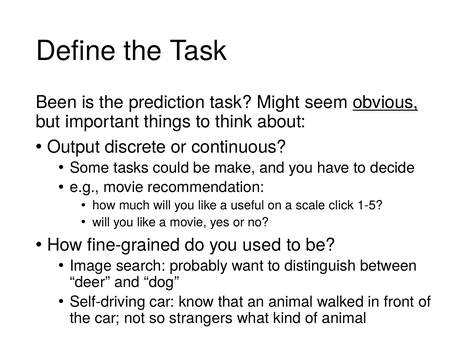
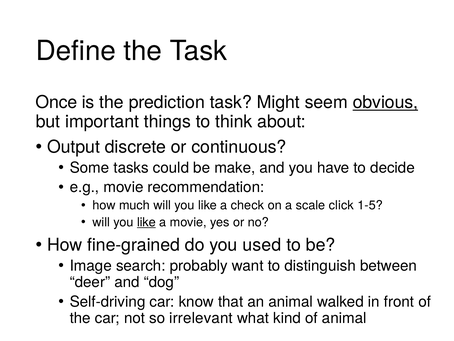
Been: Been -> Once
useful: useful -> check
like at (146, 222) underline: none -> present
strangers: strangers -> irrelevant
